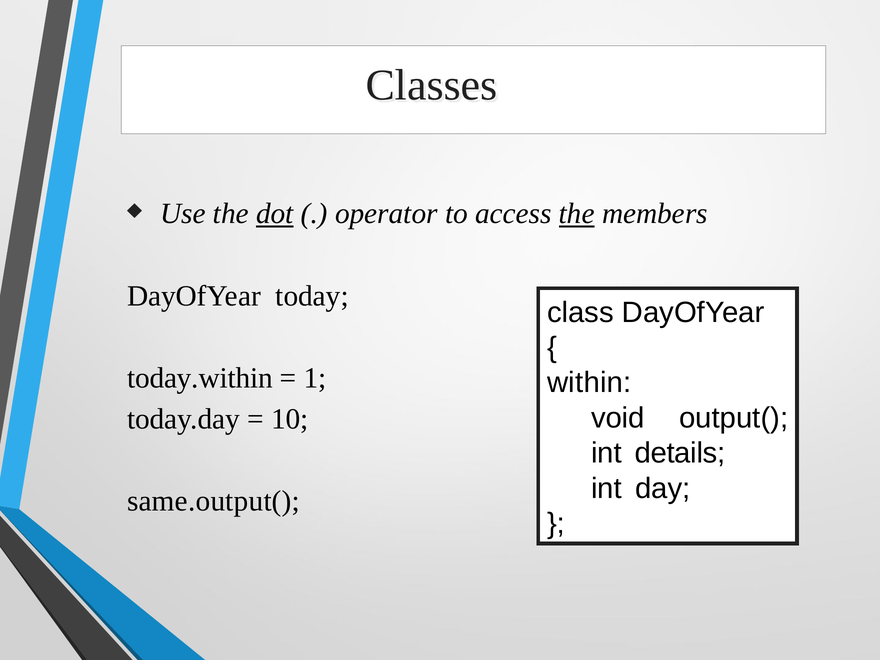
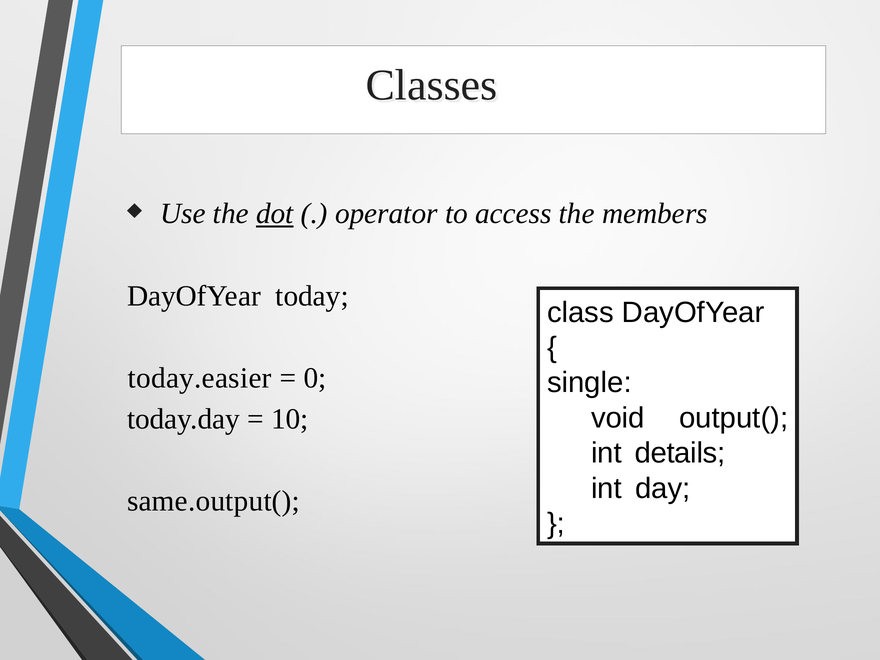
the at (577, 214) underline: present -> none
today.within: today.within -> today.easier
1: 1 -> 0
within: within -> single
